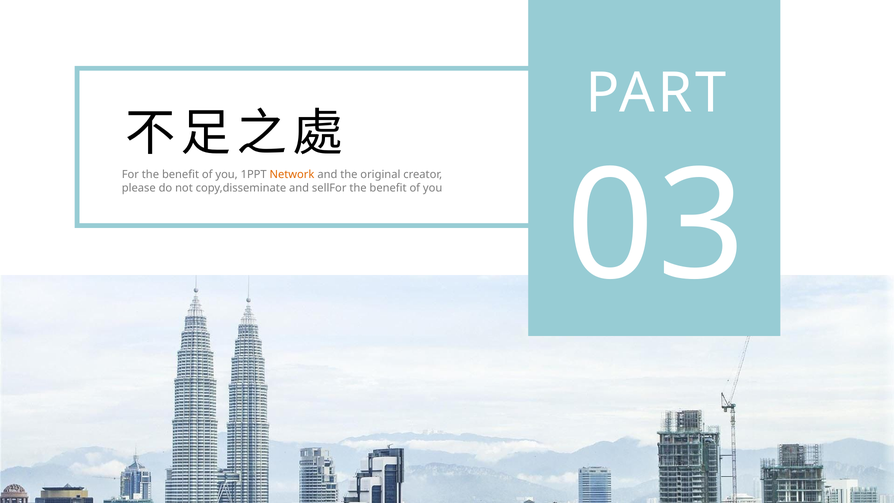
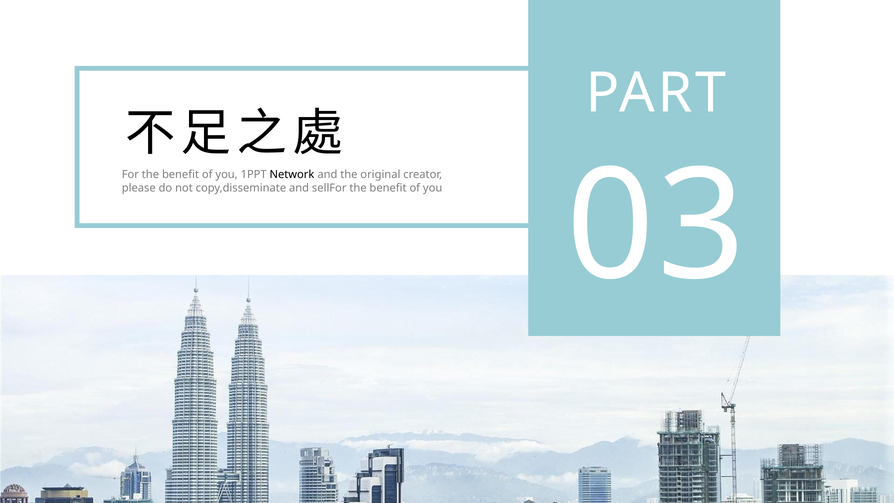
Network colour: orange -> black
